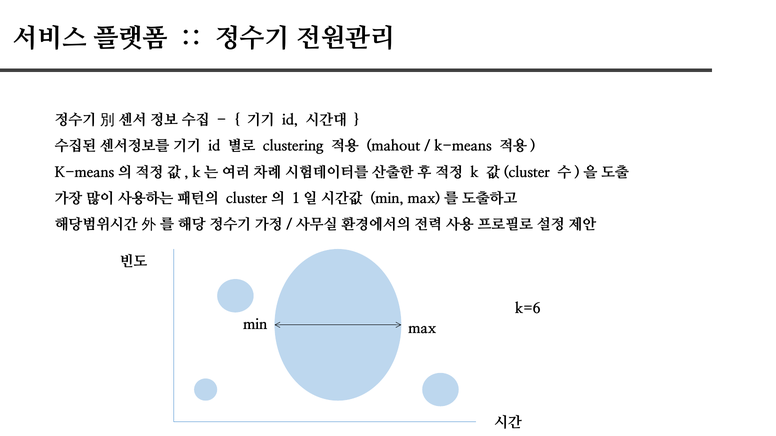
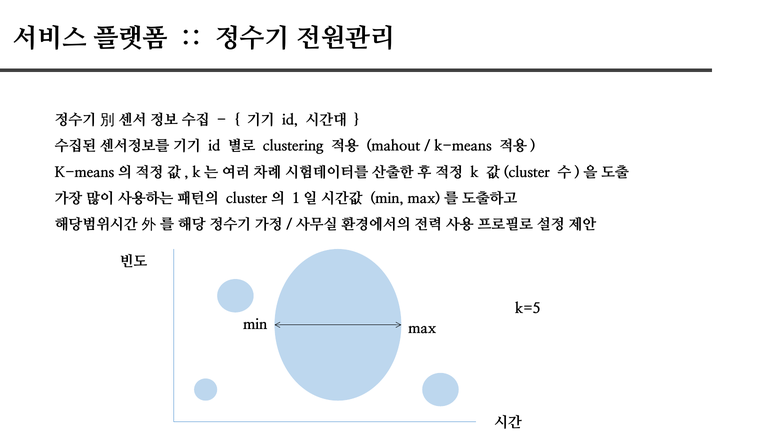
k=6: k=6 -> k=5
